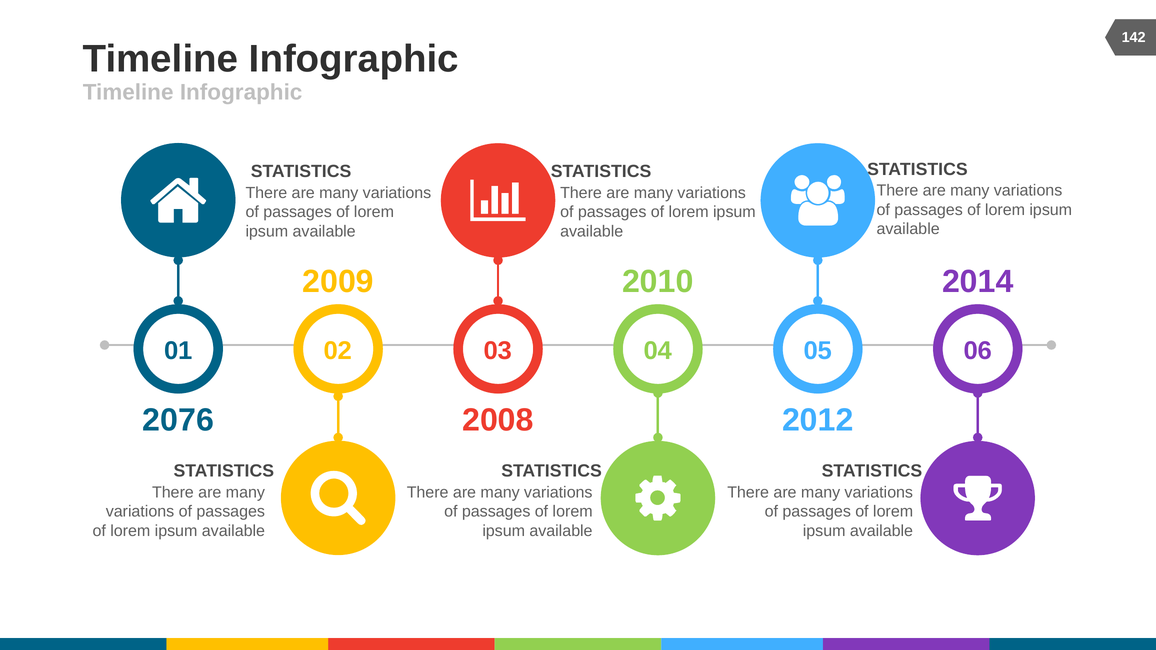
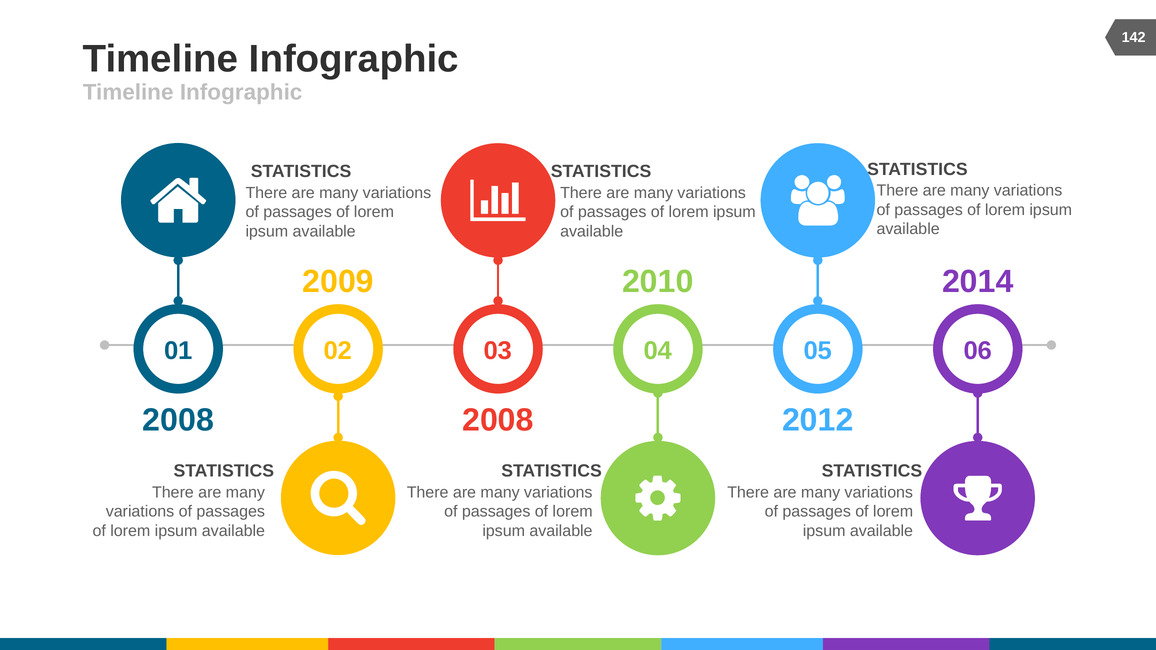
2076 at (178, 420): 2076 -> 2008
